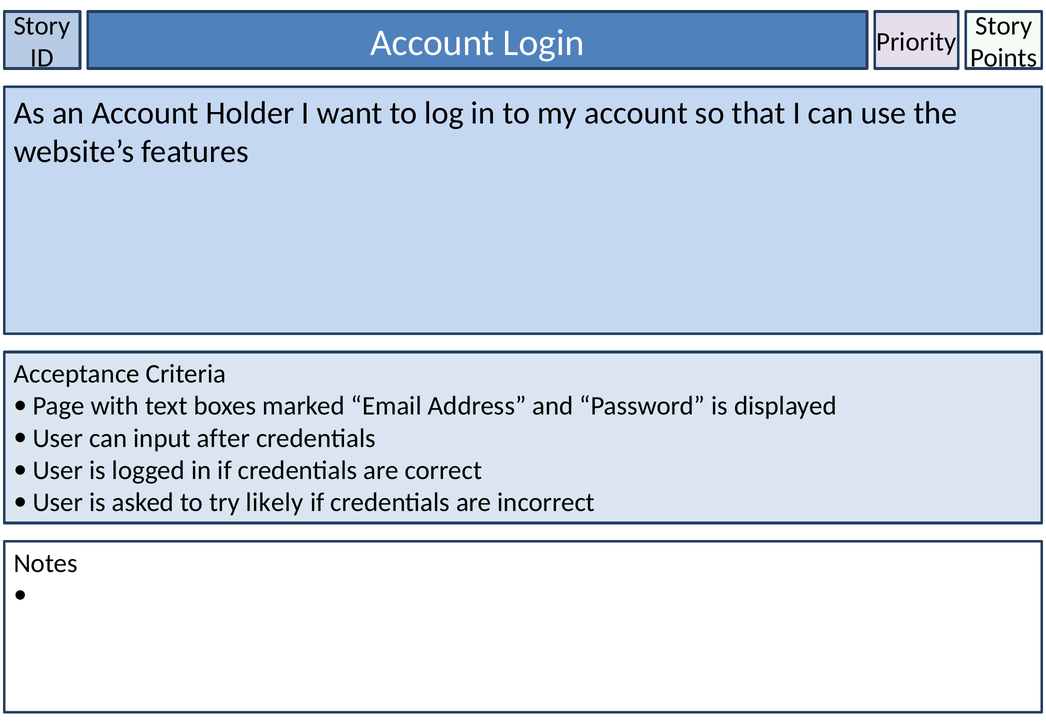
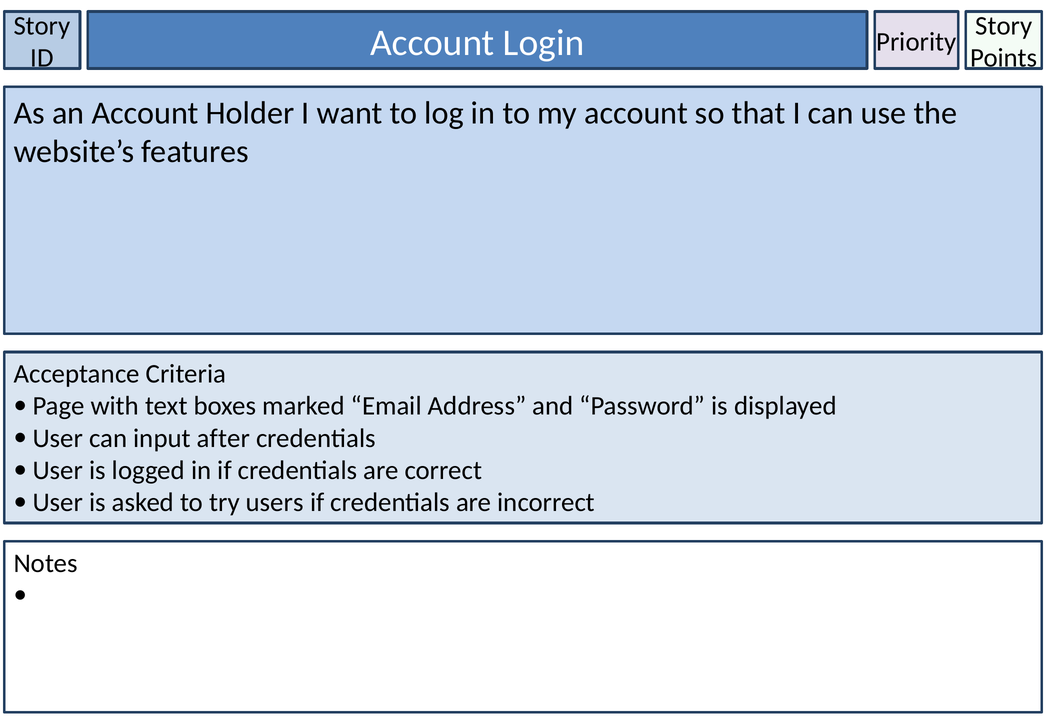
likely: likely -> users
